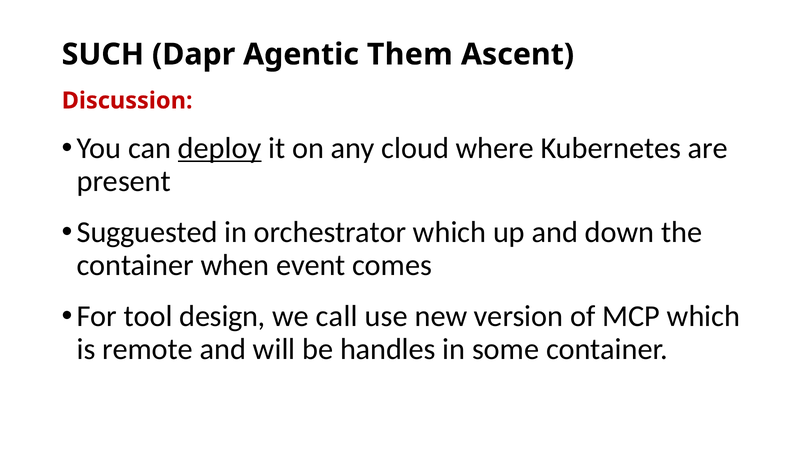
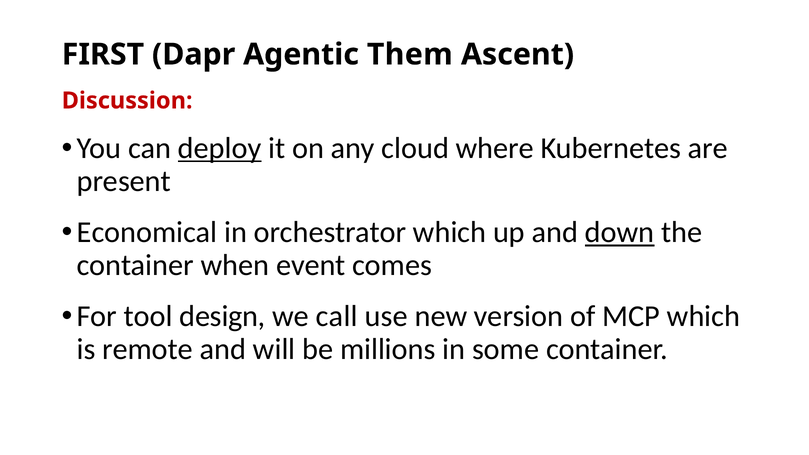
SUCH: SUCH -> FIRST
Sugguested: Sugguested -> Economical
down underline: none -> present
handles: handles -> millions
